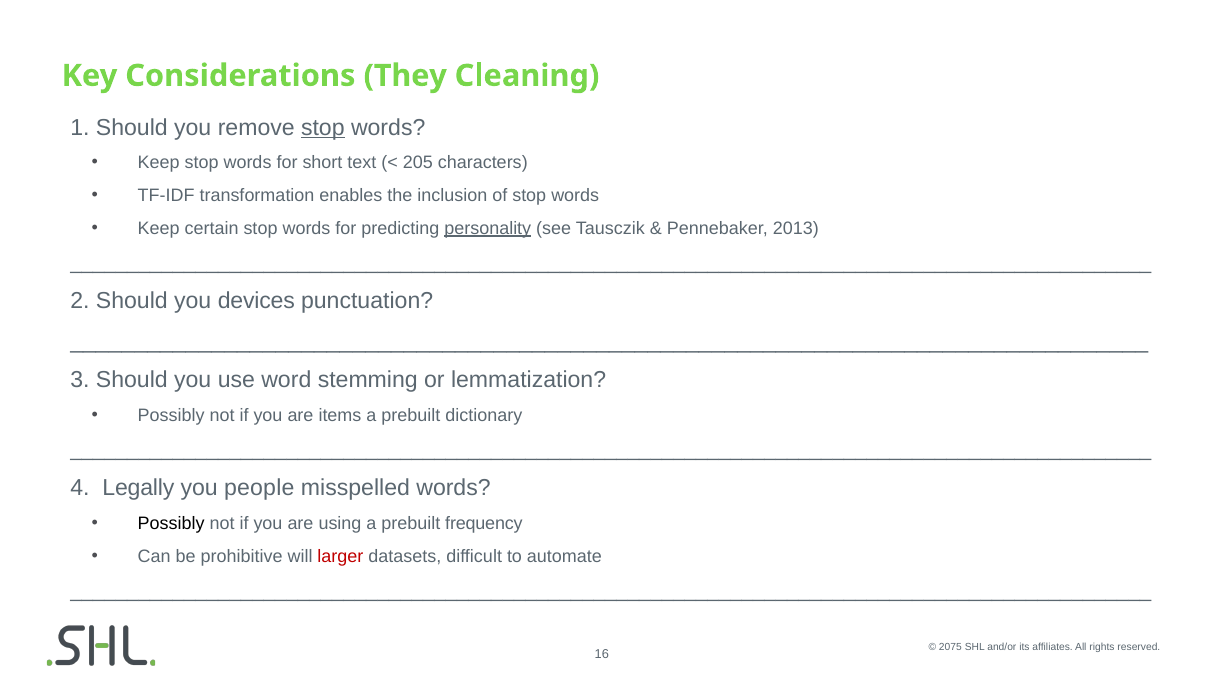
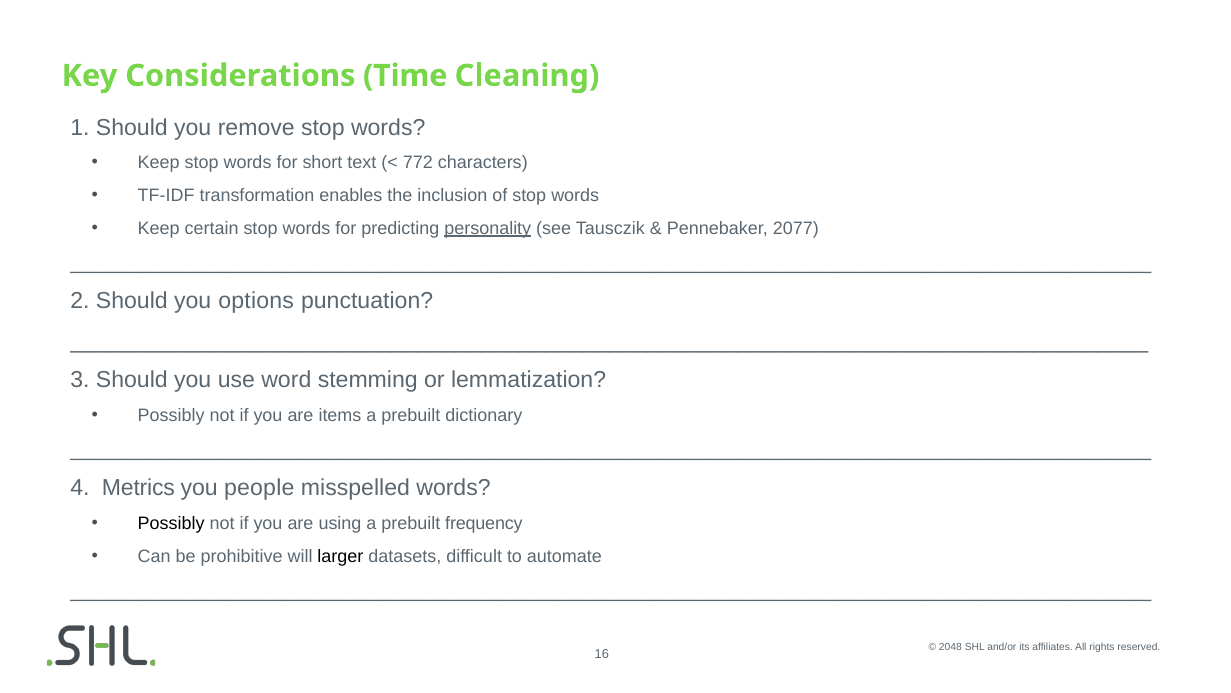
They: They -> Time
stop at (323, 127) underline: present -> none
205: 205 -> 772
2013: 2013 -> 2077
devices: devices -> options
Legally: Legally -> Metrics
larger colour: red -> black
2075: 2075 -> 2048
